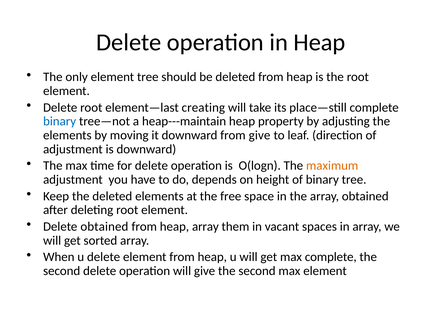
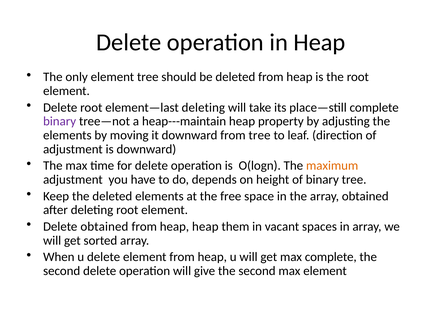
element—last creating: creating -> deleting
binary at (60, 122) colour: blue -> purple
from give: give -> tree
heap array: array -> heap
